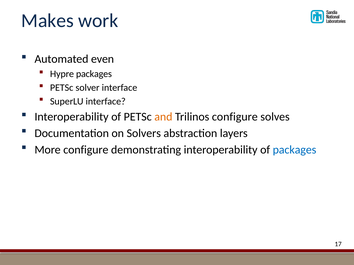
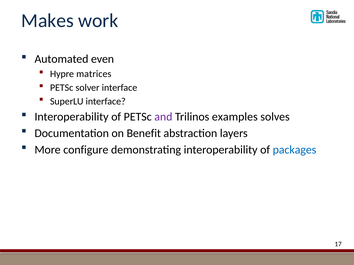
Hypre packages: packages -> matrices
and colour: orange -> purple
Trilinos configure: configure -> examples
Solvers: Solvers -> Benefit
